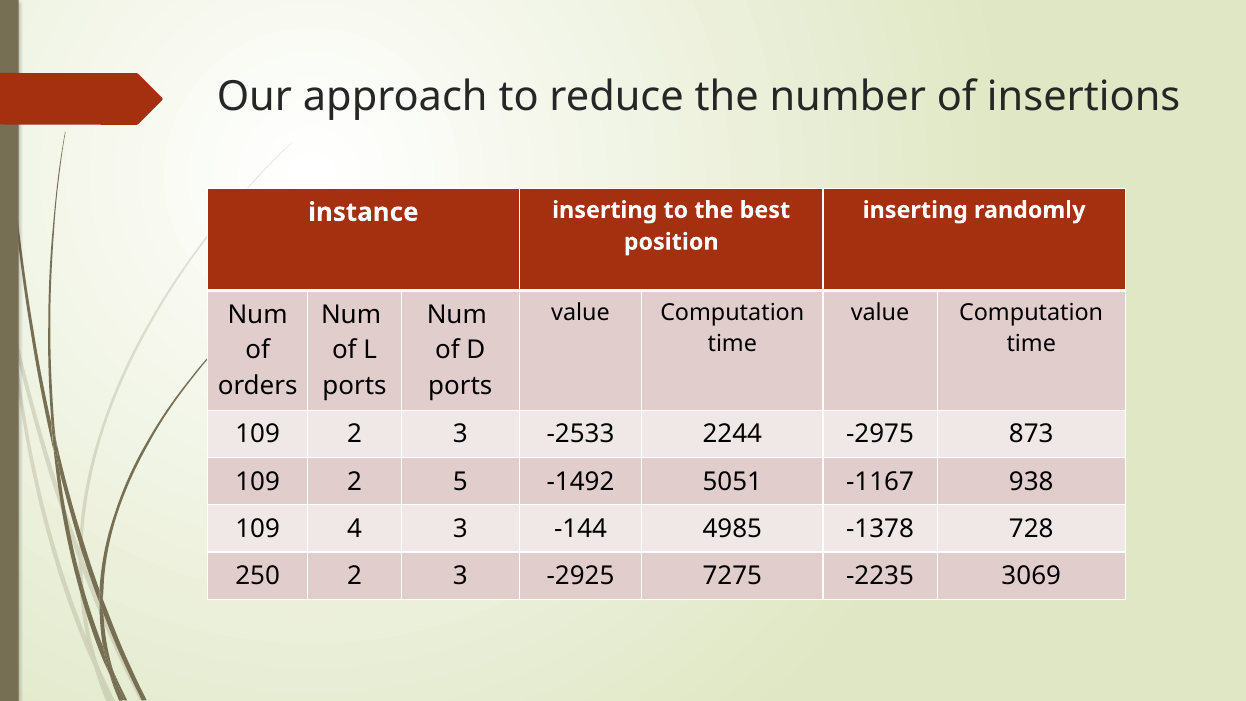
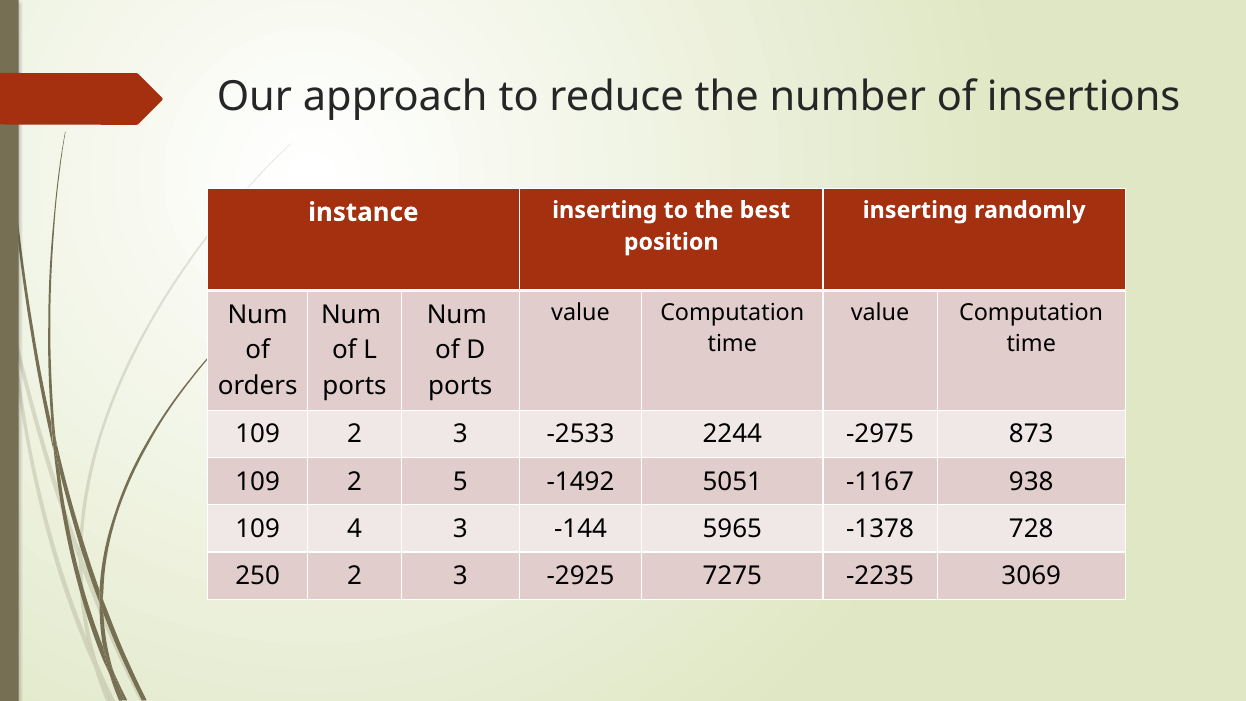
4985: 4985 -> 5965
